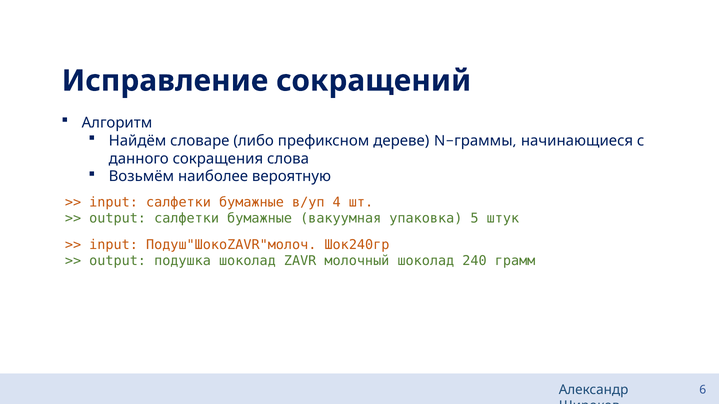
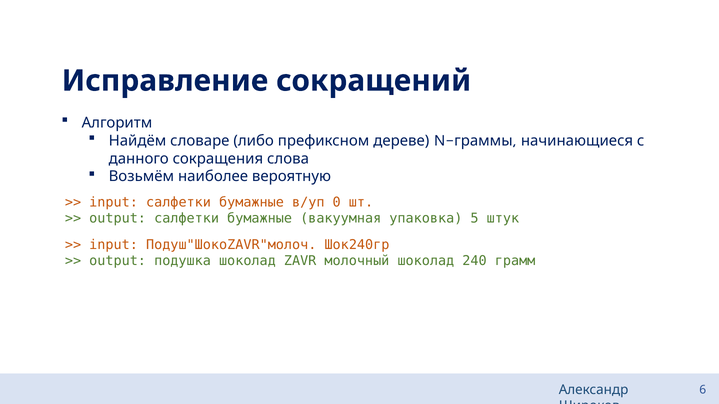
4: 4 -> 0
